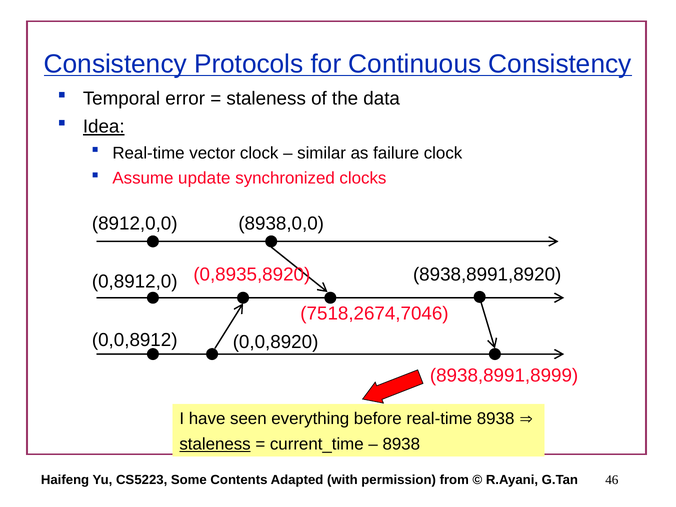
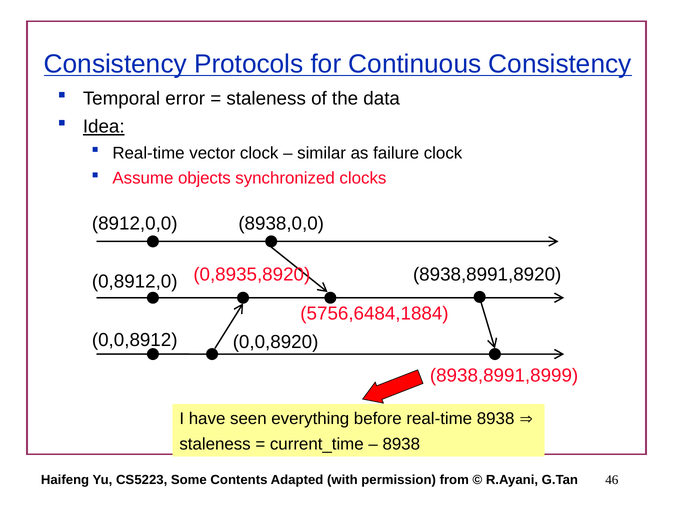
update: update -> objects
7518,2674,7046: 7518,2674,7046 -> 5756,6484,1884
staleness at (215, 444) underline: present -> none
